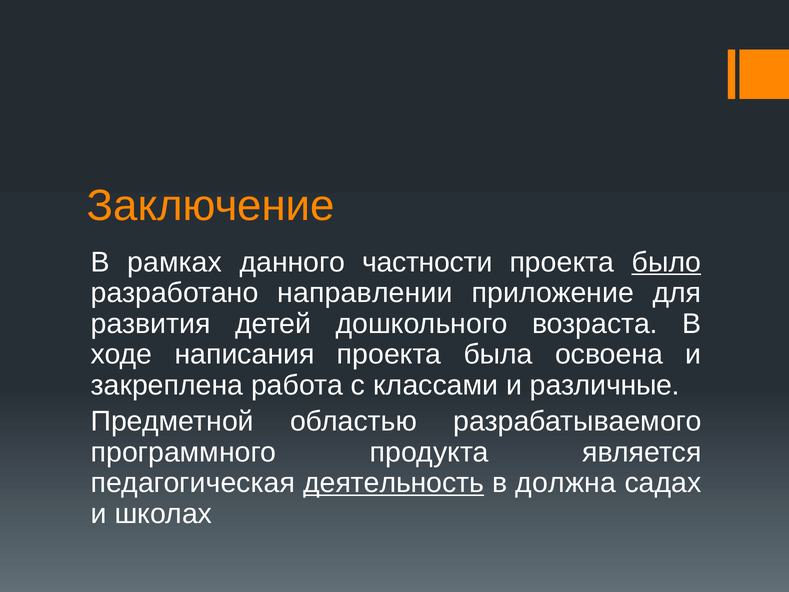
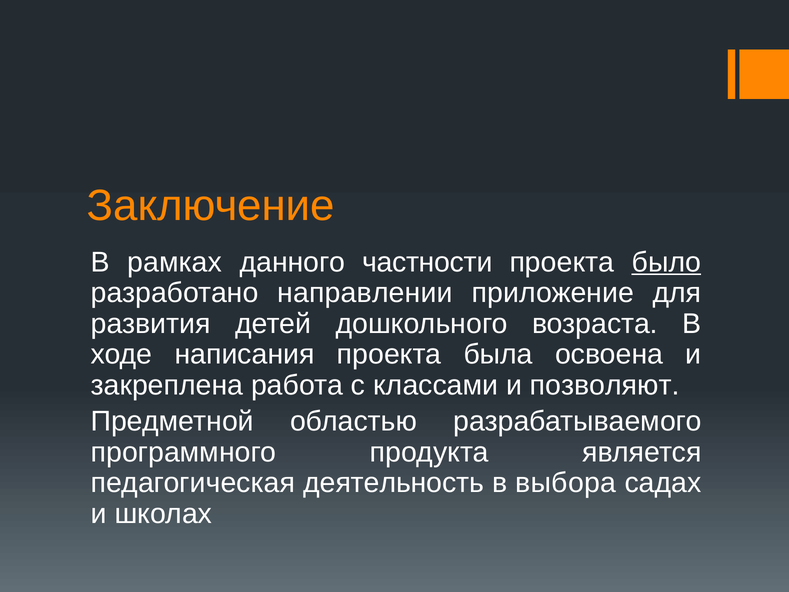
различные: различные -> позволяют
деятельность underline: present -> none
должна: должна -> выбора
